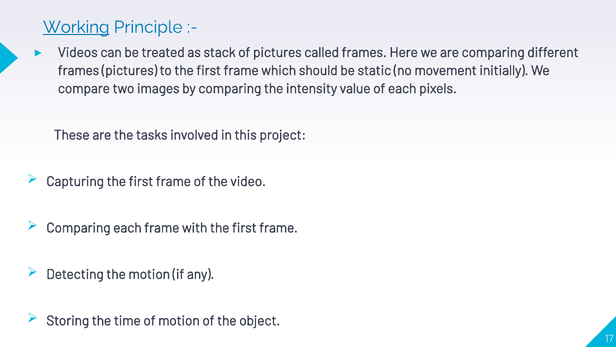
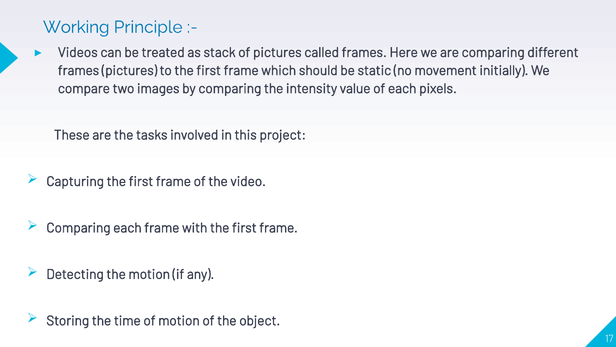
Working underline: present -> none
